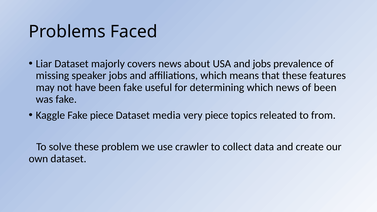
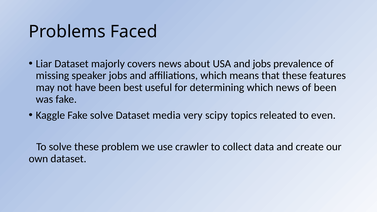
been fake: fake -> best
Fake piece: piece -> solve
very piece: piece -> scipy
from: from -> even
